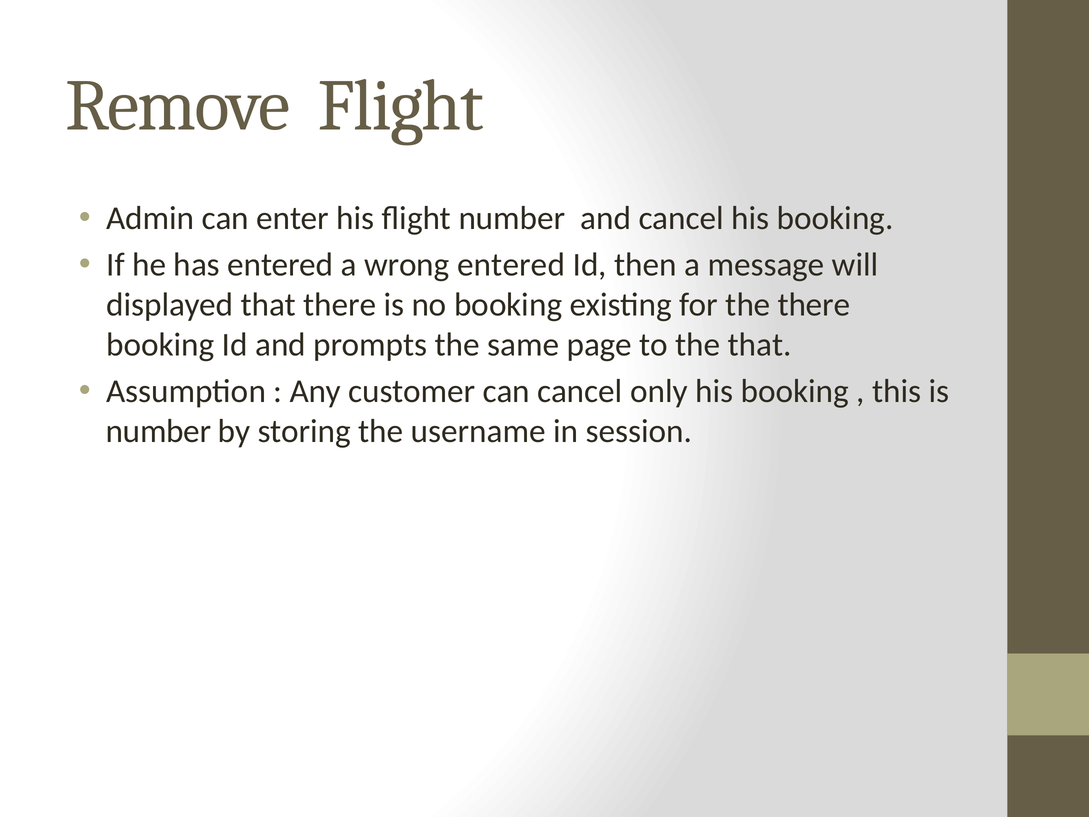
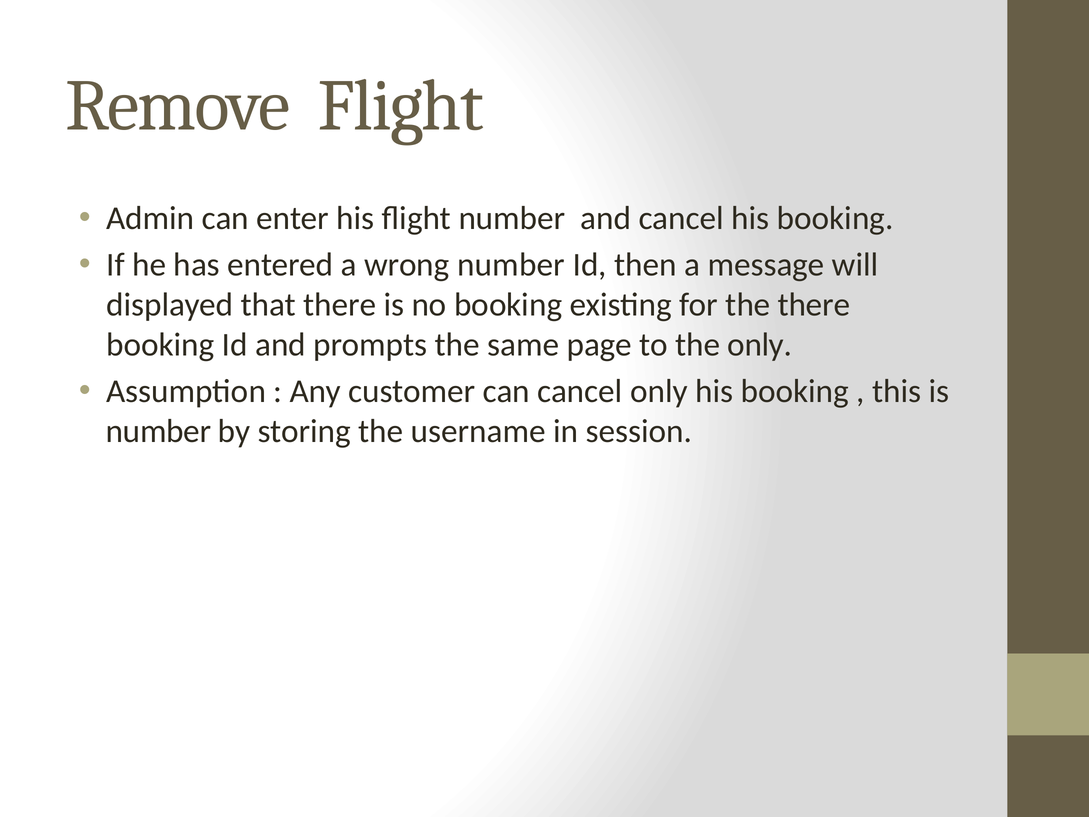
wrong entered: entered -> number
the that: that -> only
